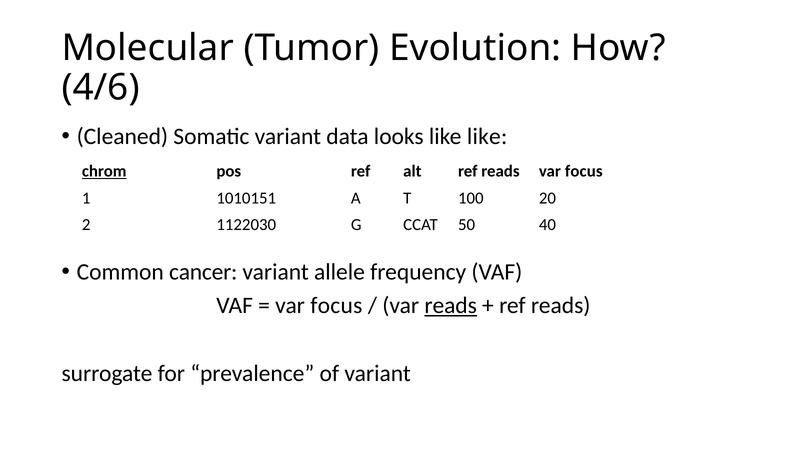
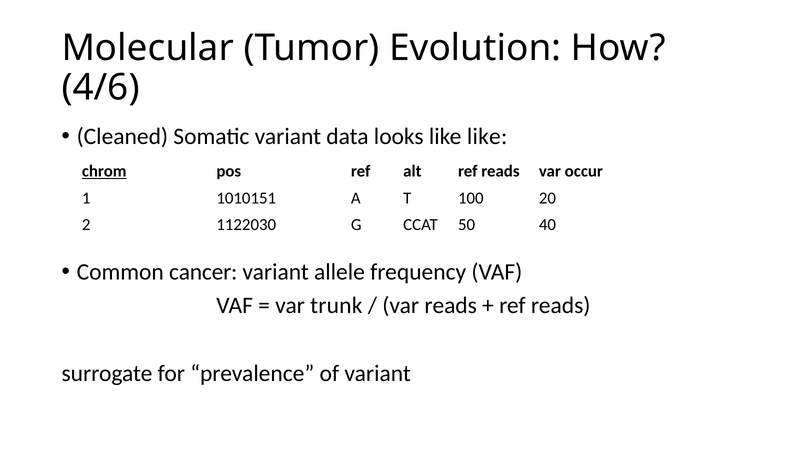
reads var focus: focus -> occur
focus at (336, 306): focus -> trunk
reads at (451, 306) underline: present -> none
